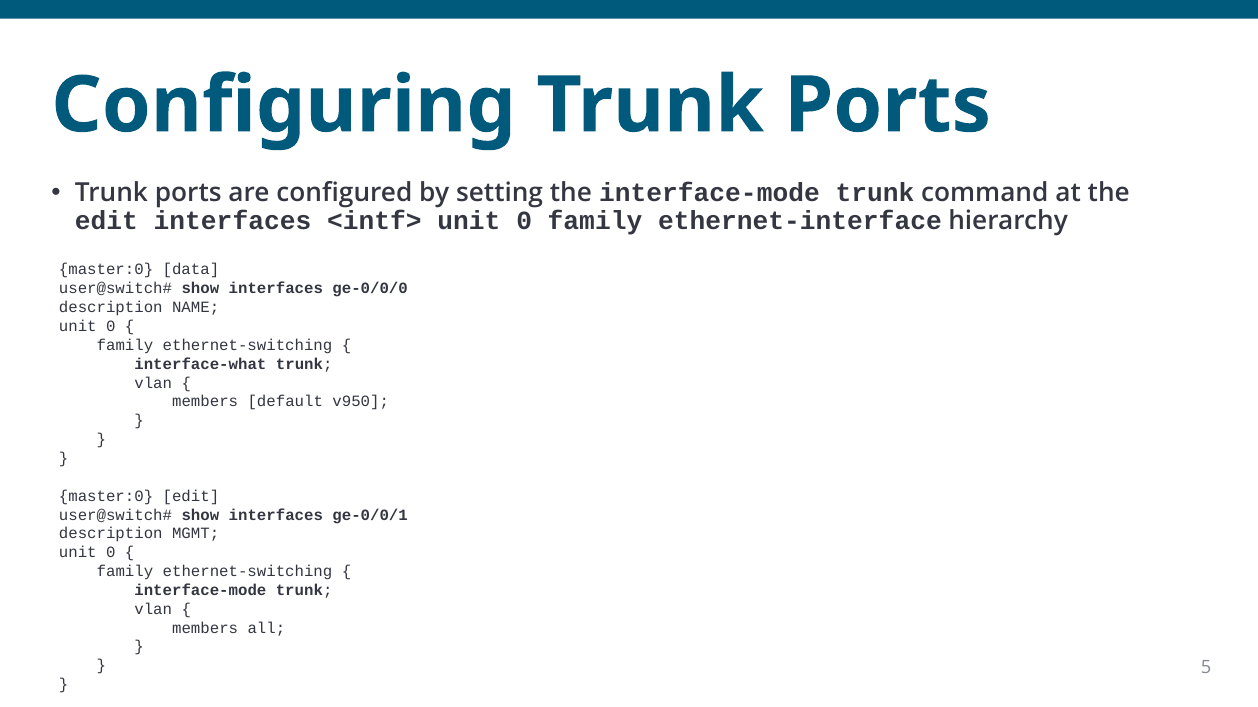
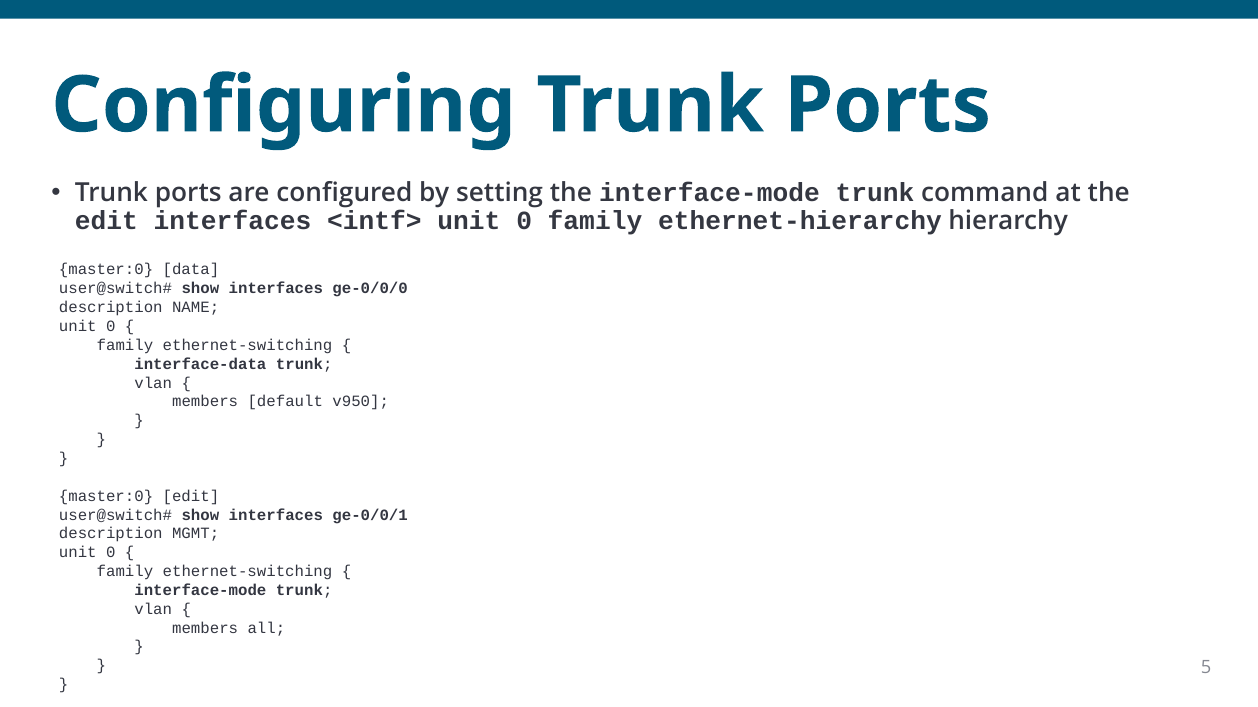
ethernet-interface: ethernet-interface -> ethernet-hierarchy
interface-what: interface-what -> interface-data
